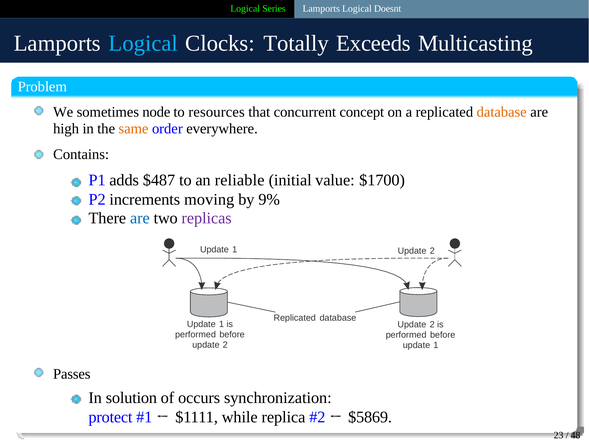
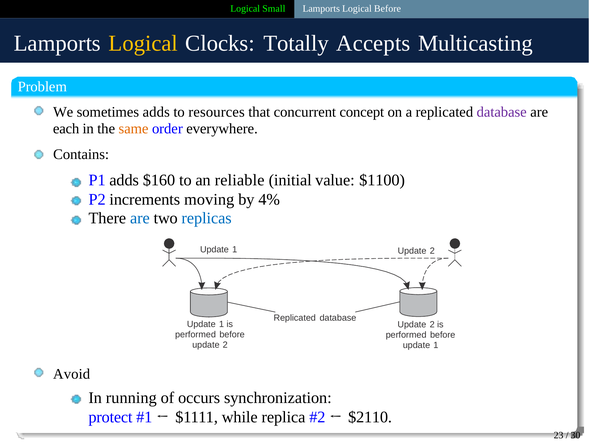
Series: Series -> Small
Logical Doesnt: Doesnt -> Before
Logical at (143, 43) colour: light blue -> yellow
Exceeds: Exceeds -> Accepts
sometimes node: node -> adds
database at (502, 112) colour: orange -> purple
high: high -> each
$487: $487 -> $160
$1700: $1700 -> $1100
9%: 9% -> 4%
replicas colour: purple -> blue
Passes: Passes -> Avoid
solution: solution -> running
$5869: $5869 -> $2110
48: 48 -> 30
